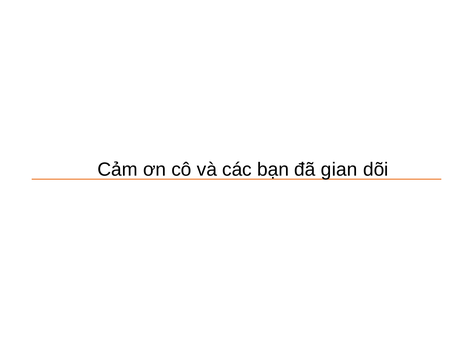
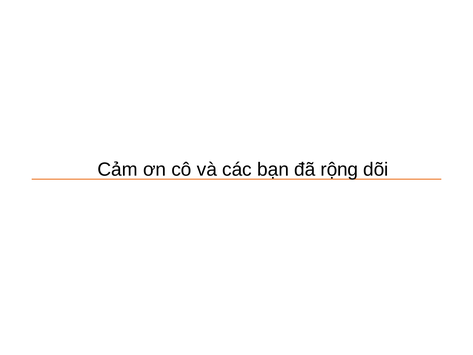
gian: gian -> rộng
